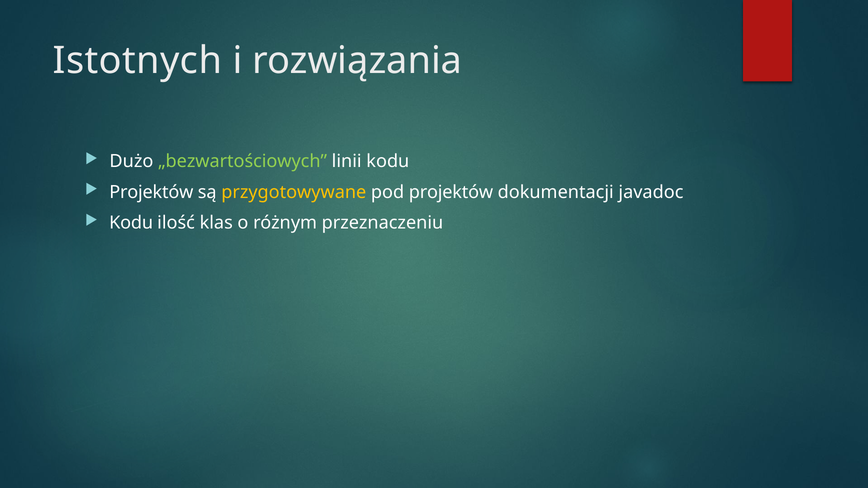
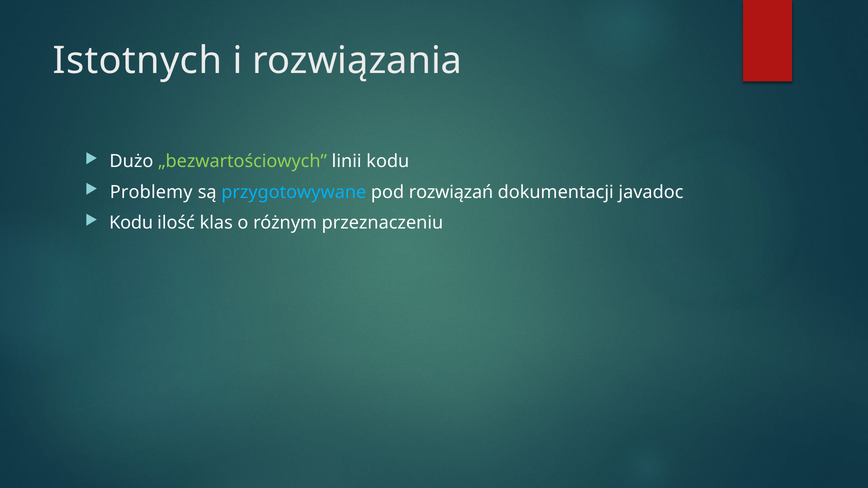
Projektów at (151, 192): Projektów -> Problemy
przygotowywane colour: yellow -> light blue
pod projektów: projektów -> rozwiązań
